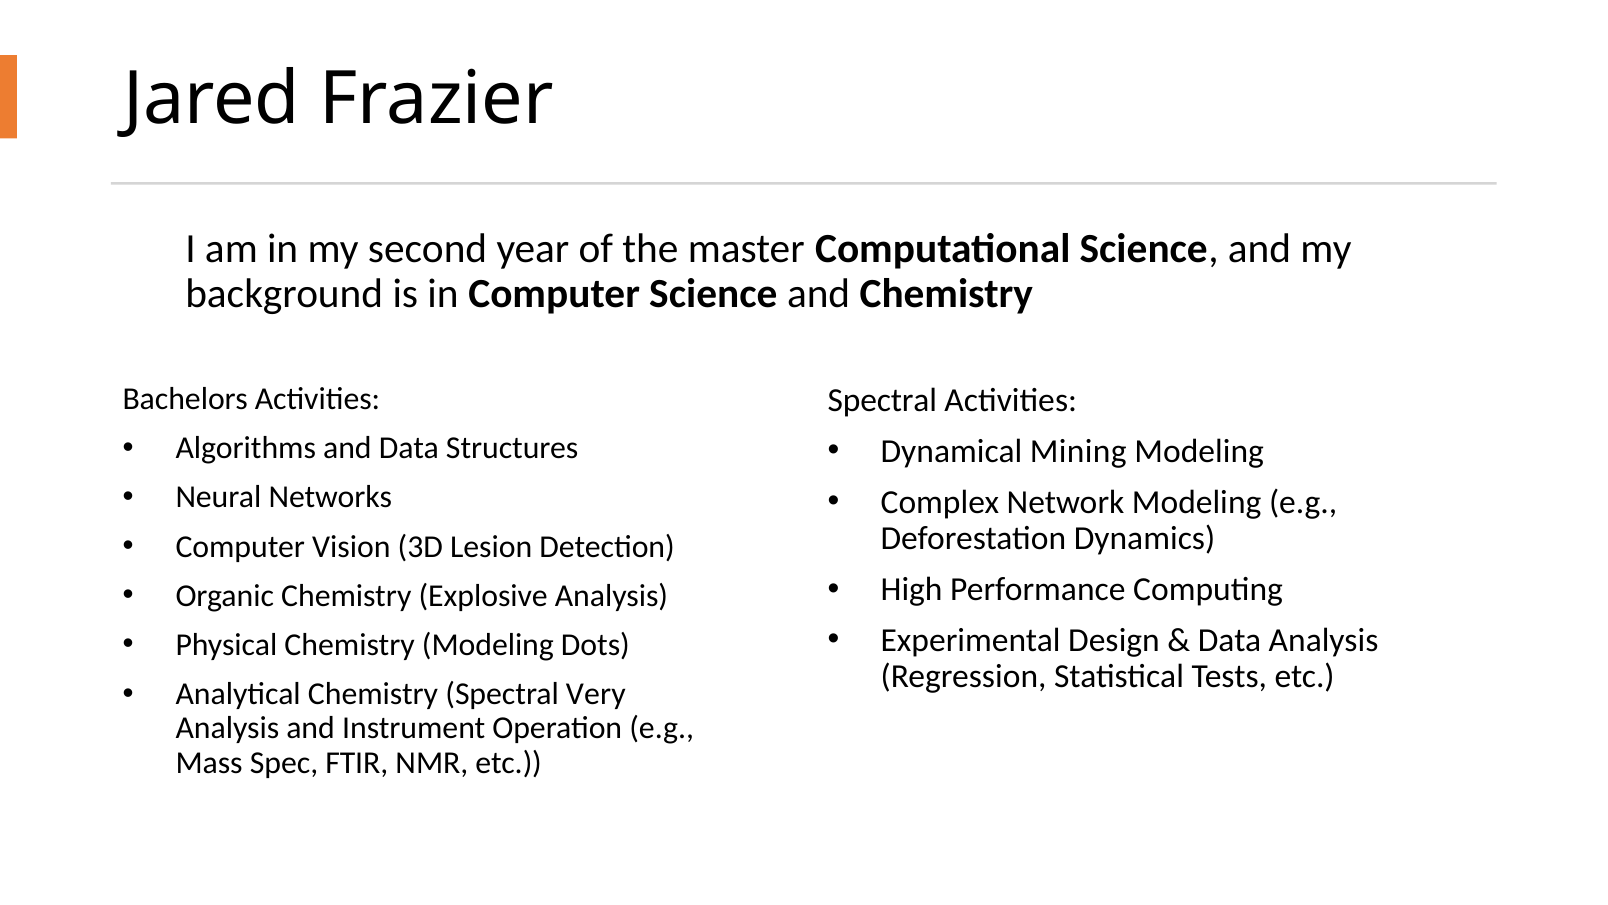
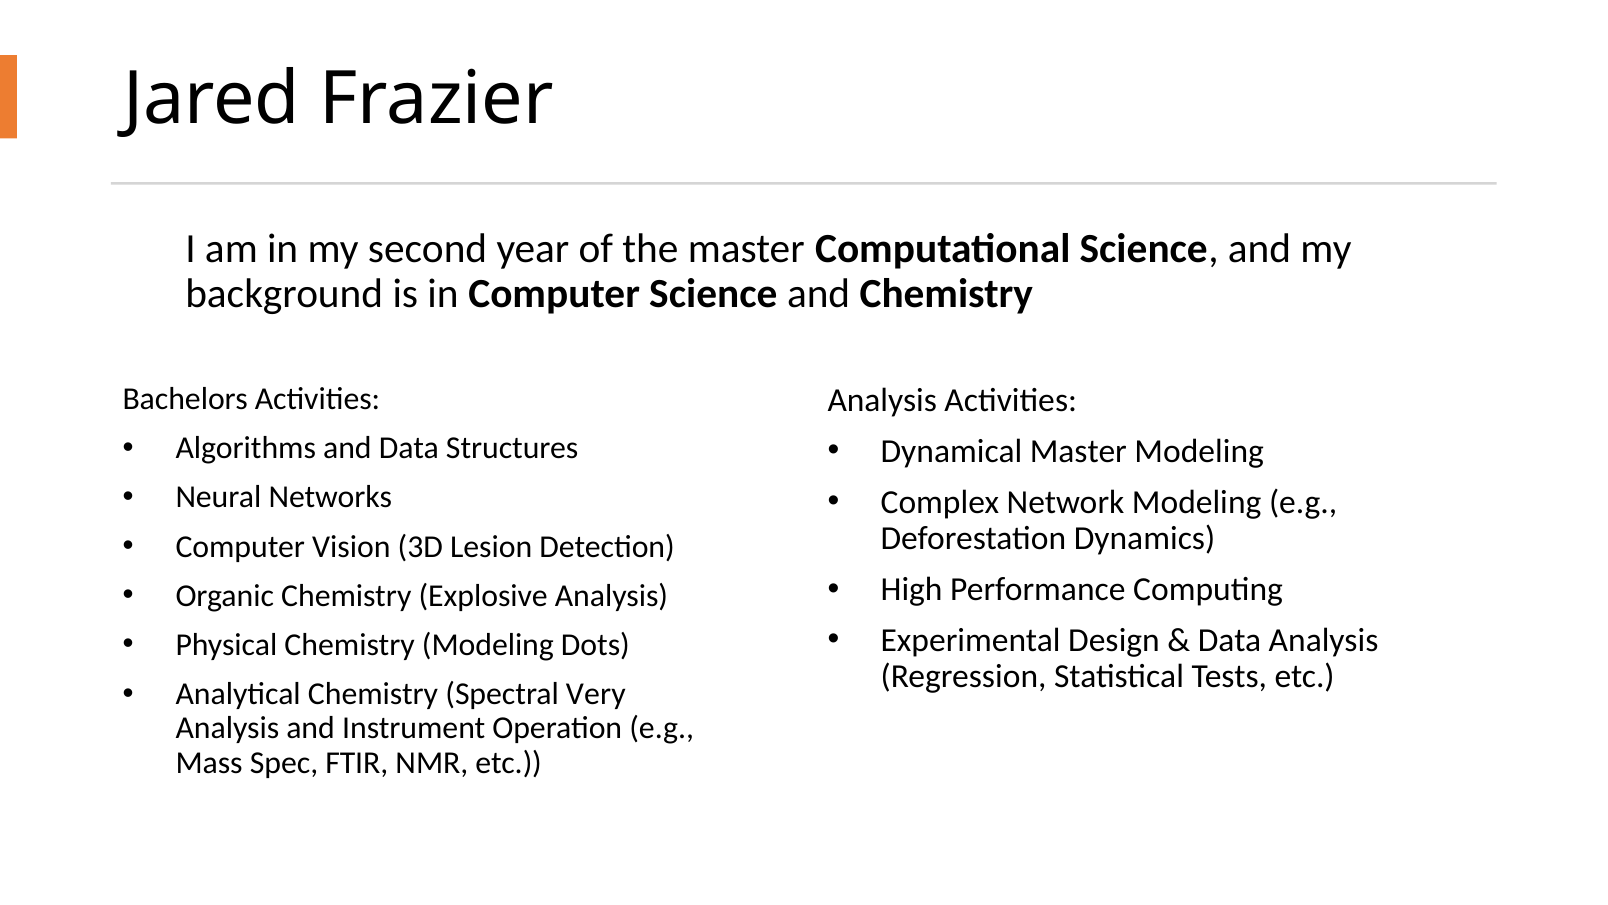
Spectral at (882, 400): Spectral -> Analysis
Dynamical Mining: Mining -> Master
